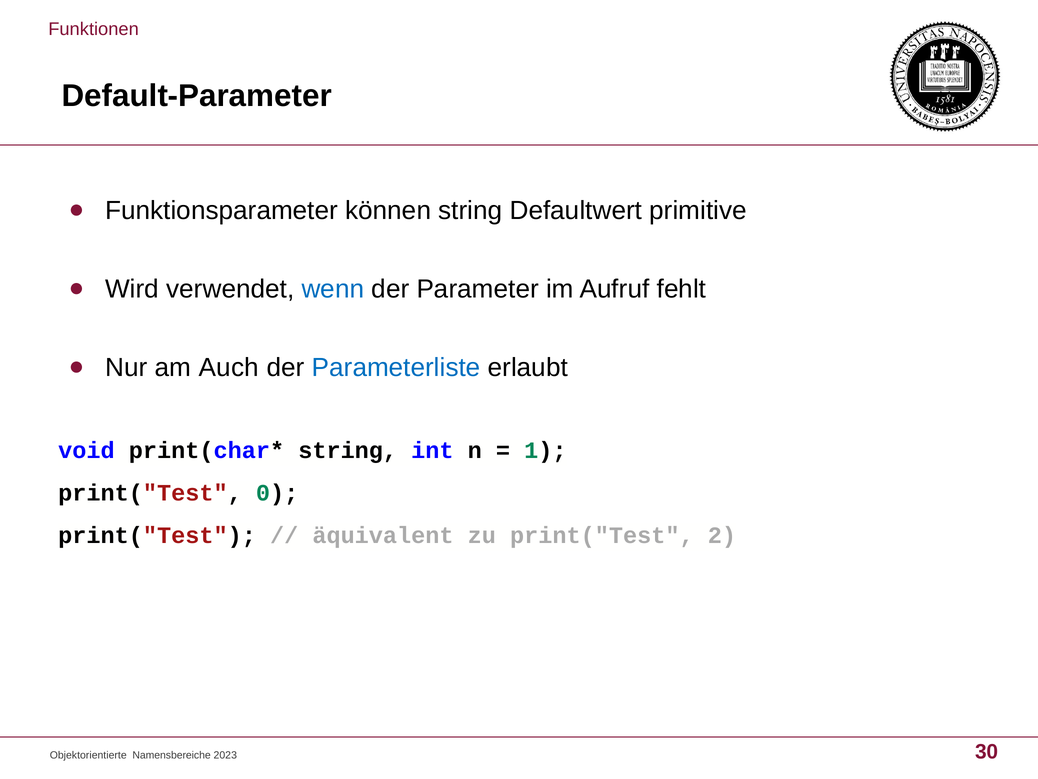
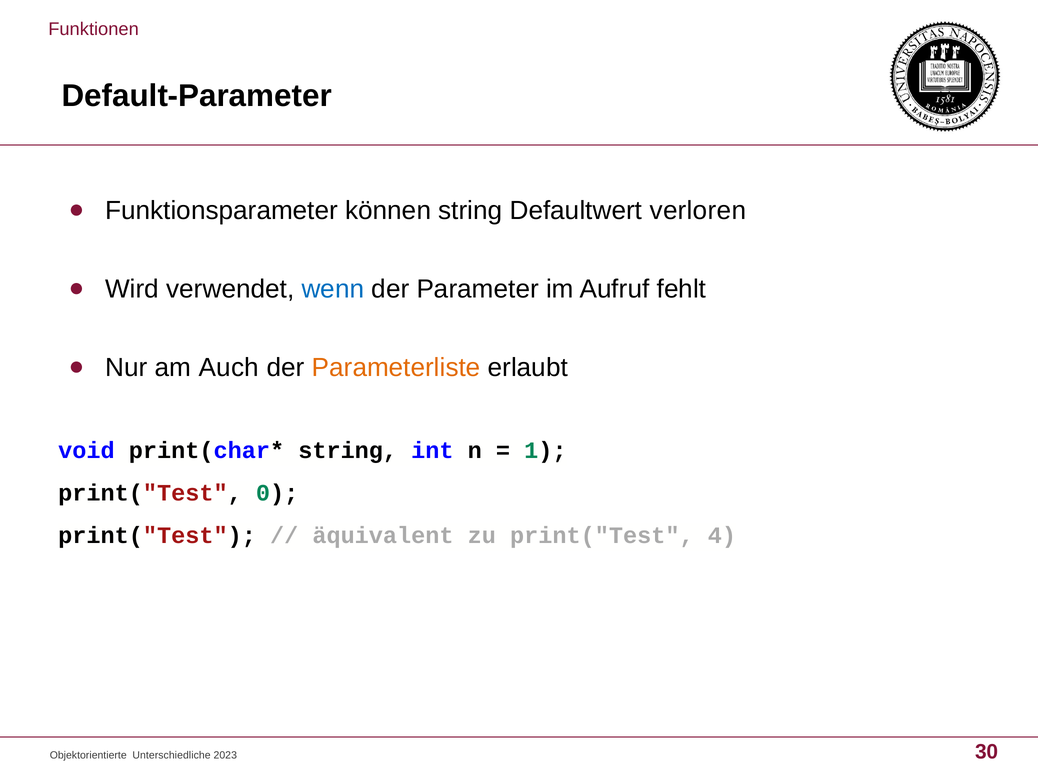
primitive: primitive -> verloren
Parameterliste colour: blue -> orange
2: 2 -> 4
Namensbereiche: Namensbereiche -> Unterschiedliche
